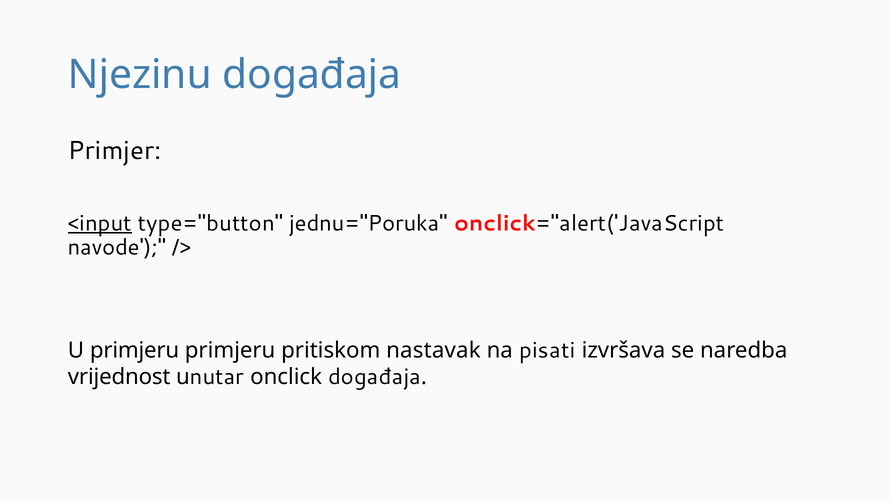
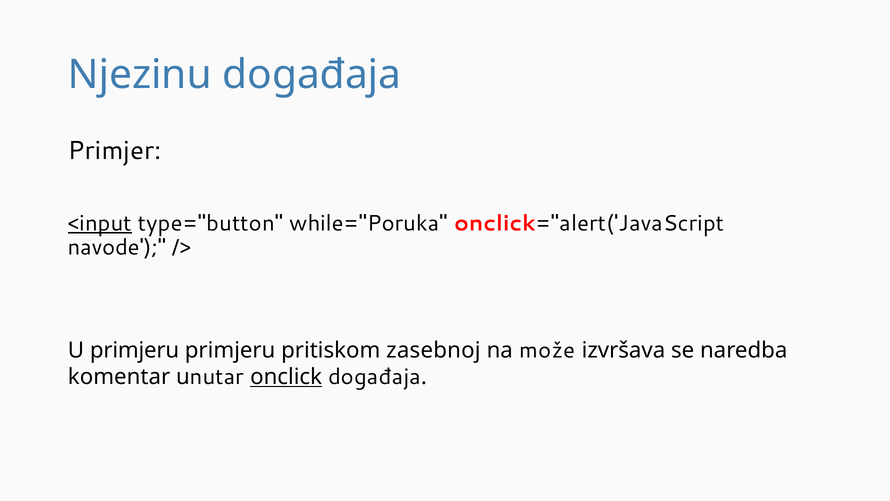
jednu="Poruka: jednu="Poruka -> while="Poruka
nastavak: nastavak -> zasebnoj
pisati: pisati -> može
vrijednost: vrijednost -> komentar
onclick underline: none -> present
